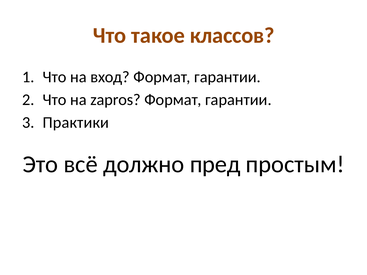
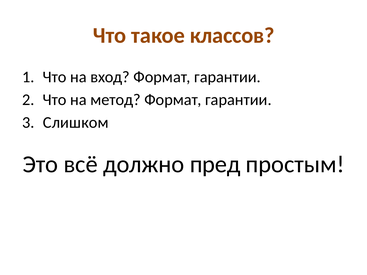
zapros: zapros -> метод
Практики: Практики -> Слишком
